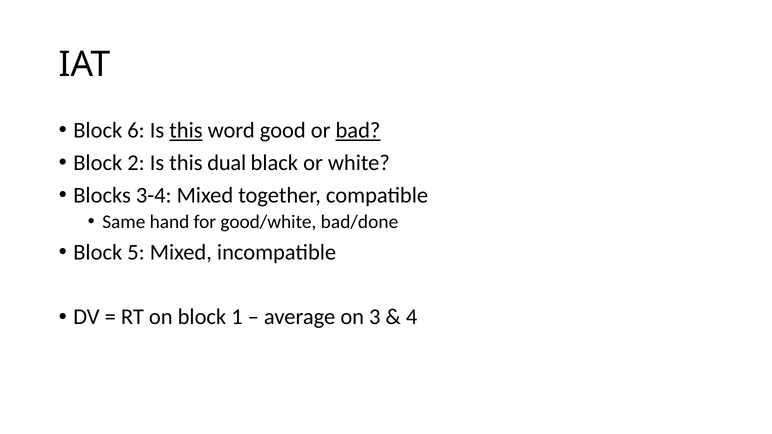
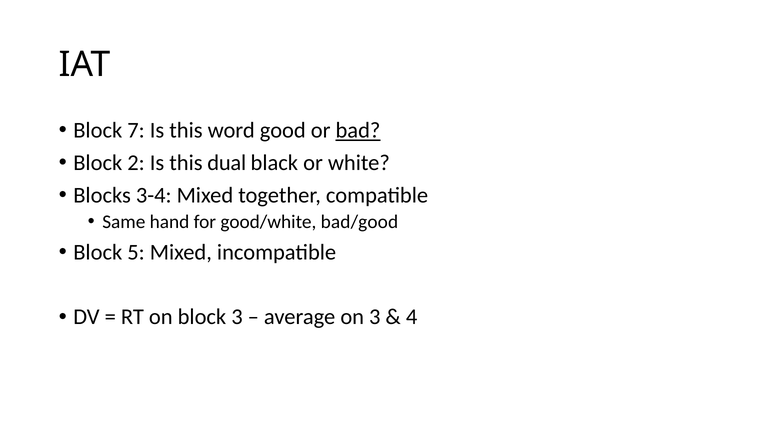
6: 6 -> 7
this at (186, 131) underline: present -> none
bad/done: bad/done -> bad/good
block 1: 1 -> 3
